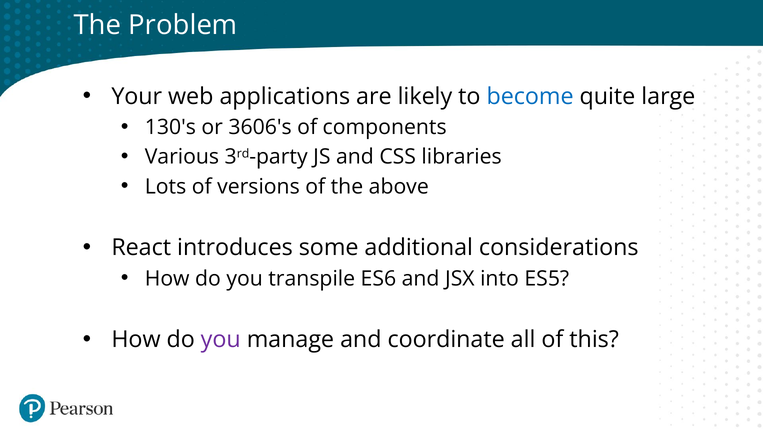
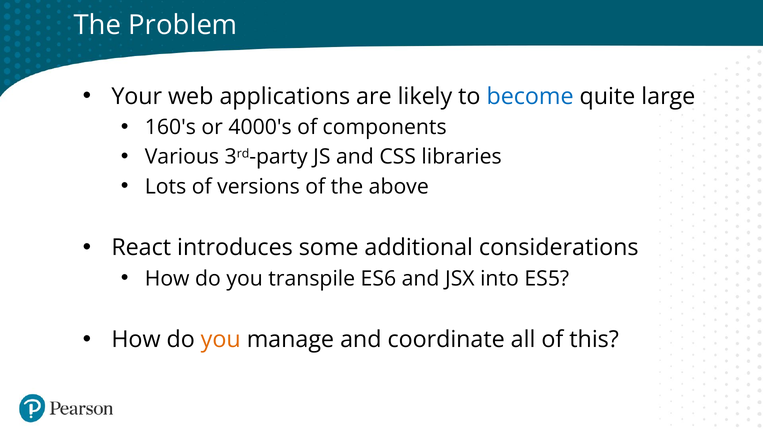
130's: 130's -> 160's
3606's: 3606's -> 4000's
you at (221, 340) colour: purple -> orange
